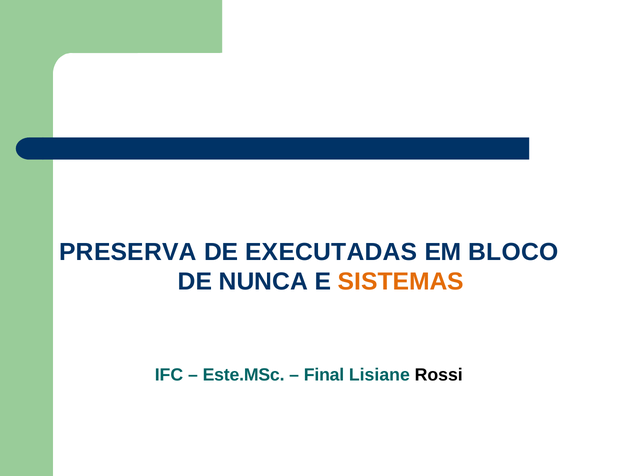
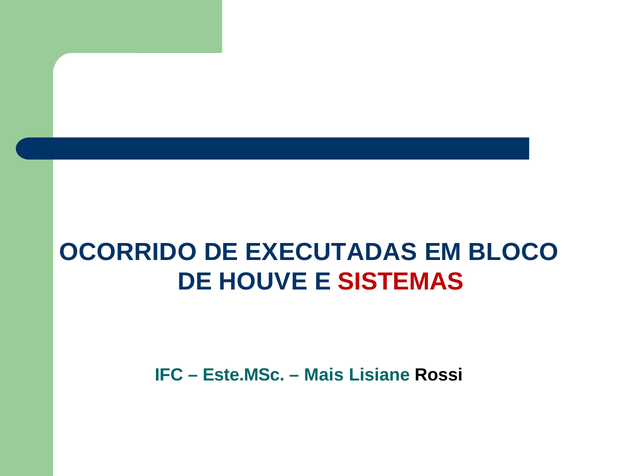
PRESERVA: PRESERVA -> OCORRIDO
NUNCA: NUNCA -> HOUVE
SISTEMAS colour: orange -> red
Final: Final -> Mais
